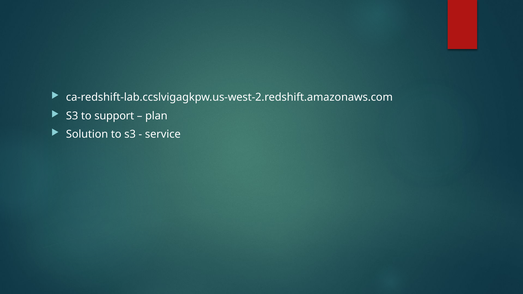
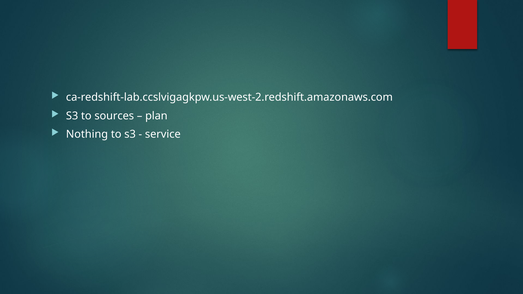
support: support -> sources
Solution: Solution -> Nothing
